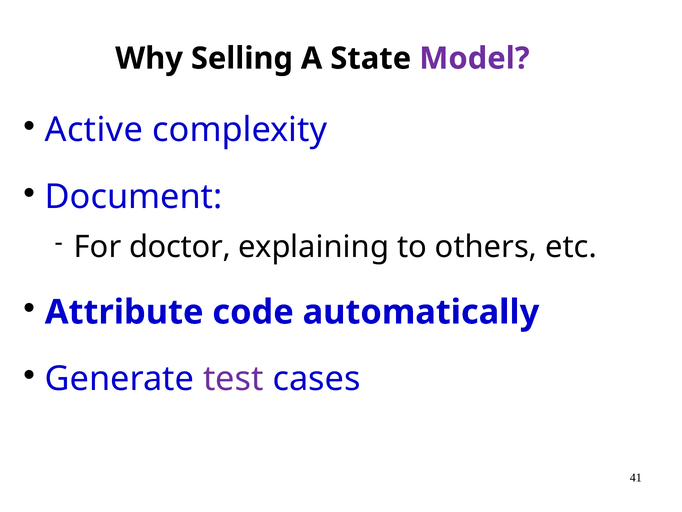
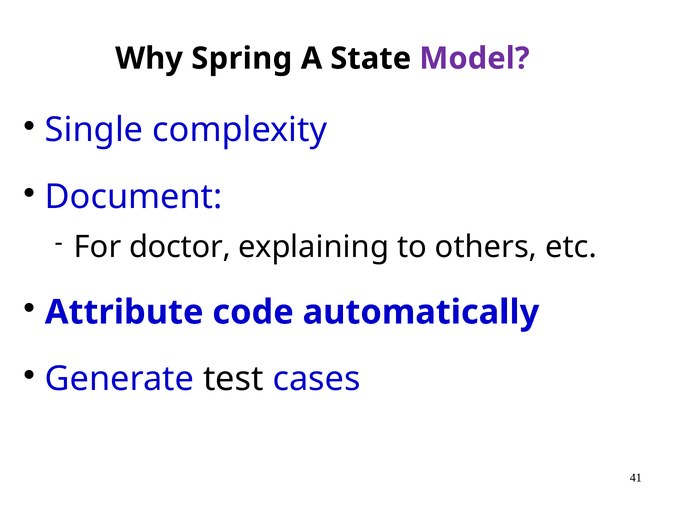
Selling: Selling -> Spring
Active: Active -> Single
test colour: purple -> black
